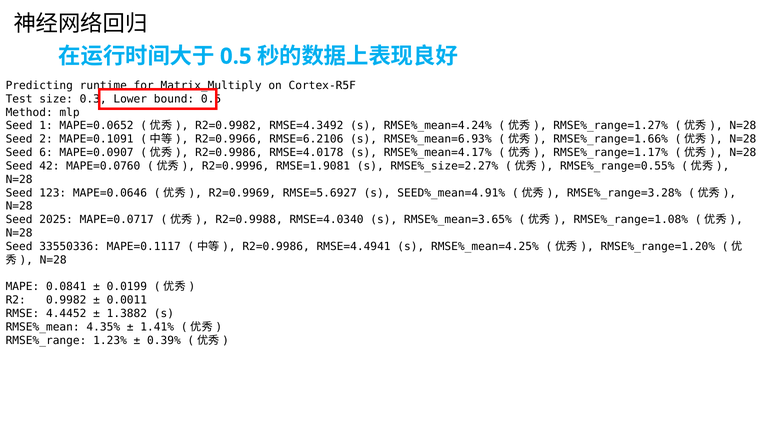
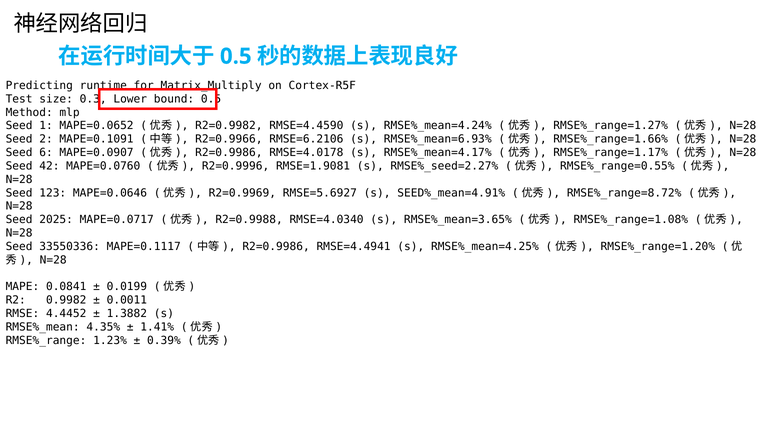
RMSE=4.3492: RMSE=4.3492 -> RMSE=4.4590
RMSE%_size=2.27%: RMSE%_size=2.27% -> RMSE%_seed=2.27%
RMSE%_range=3.28%: RMSE%_range=3.28% -> RMSE%_range=8.72%
